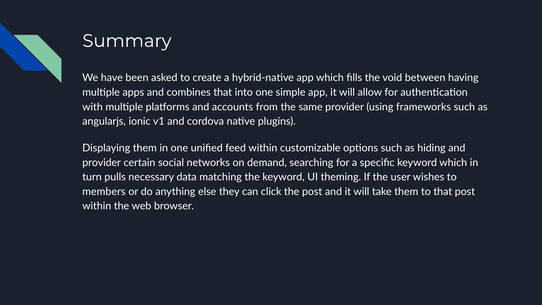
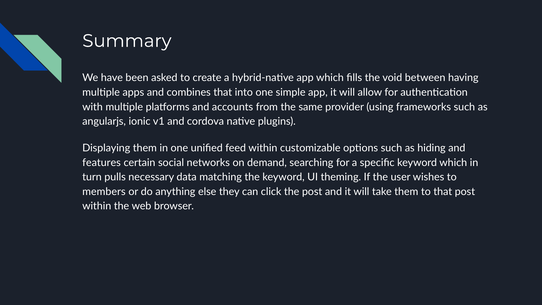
provider at (102, 162): provider -> features
